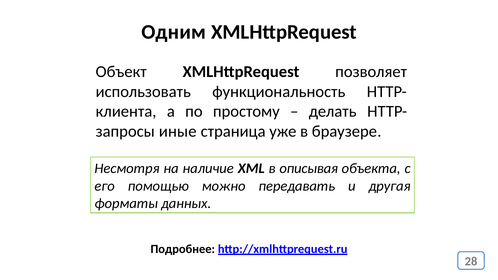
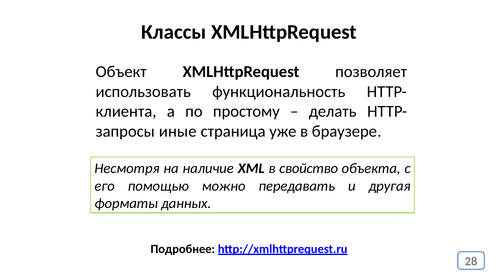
Одним: Одним -> Классы
описывая: описывая -> свойство
